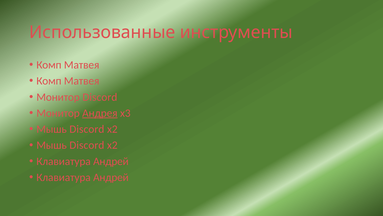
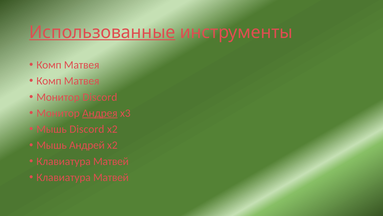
Использованные underline: none -> present
Discord at (87, 145): Discord -> Андрей
Андрей at (111, 161): Андрей -> Матвей
Андрей at (111, 177): Андрей -> Матвей
